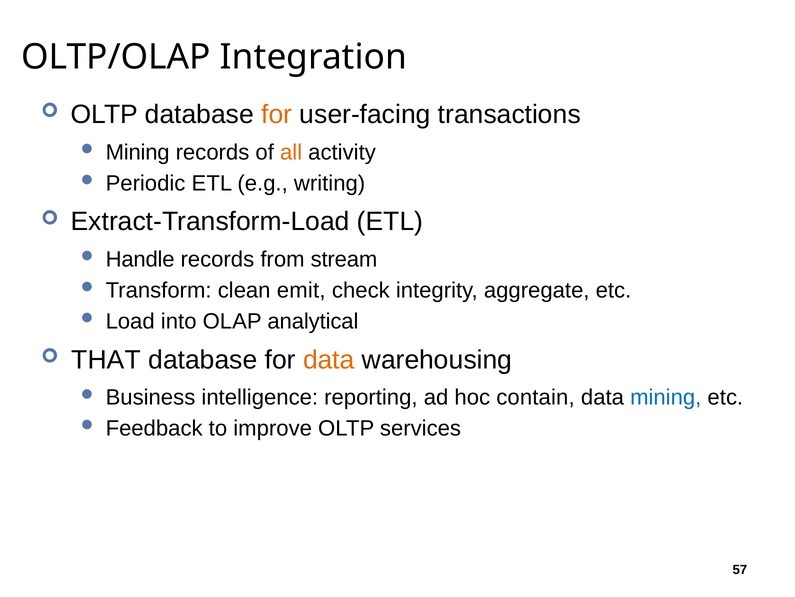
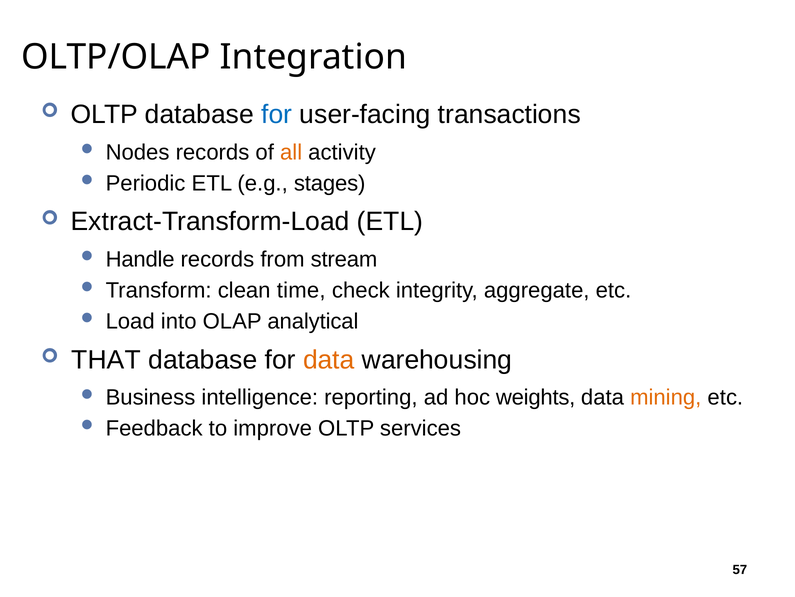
for at (277, 114) colour: orange -> blue
Mining at (138, 152): Mining -> Nodes
writing: writing -> stages
emit: emit -> time
contain: contain -> weights
mining at (666, 397) colour: blue -> orange
